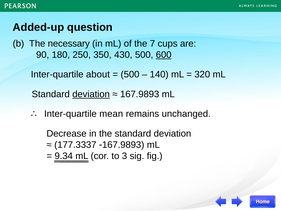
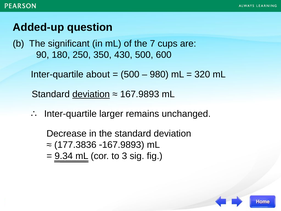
necessary: necessary -> significant
600 underline: present -> none
140: 140 -> 980
mean: mean -> larger
177.3337: 177.3337 -> 177.3836
